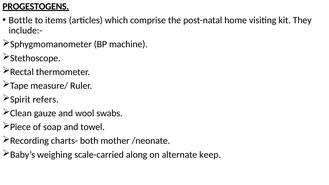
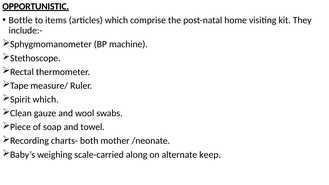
PROGESTOGENS: PROGESTOGENS -> OPPORTUNISTIC
Spirit refers: refers -> which
